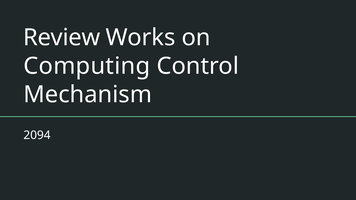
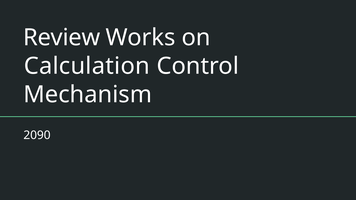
Computing: Computing -> Calculation
2094: 2094 -> 2090
